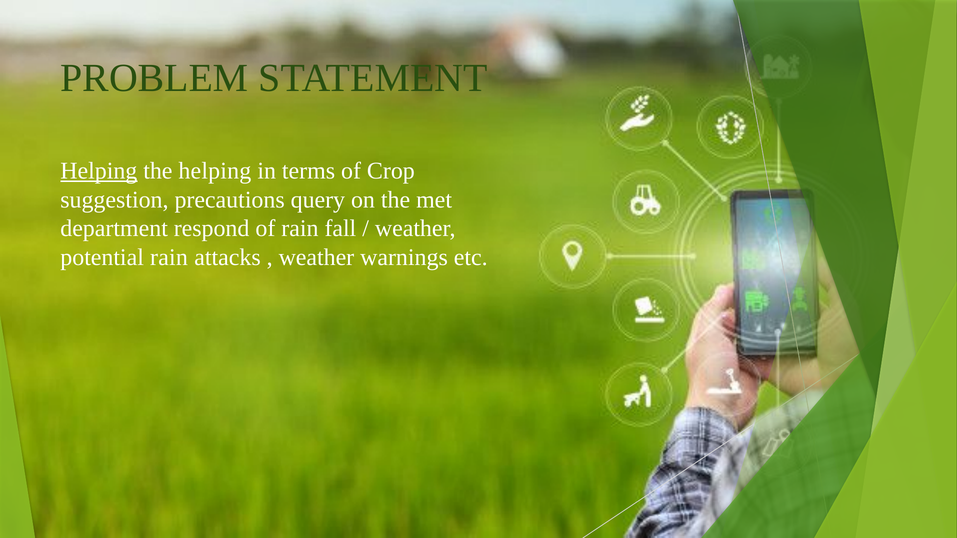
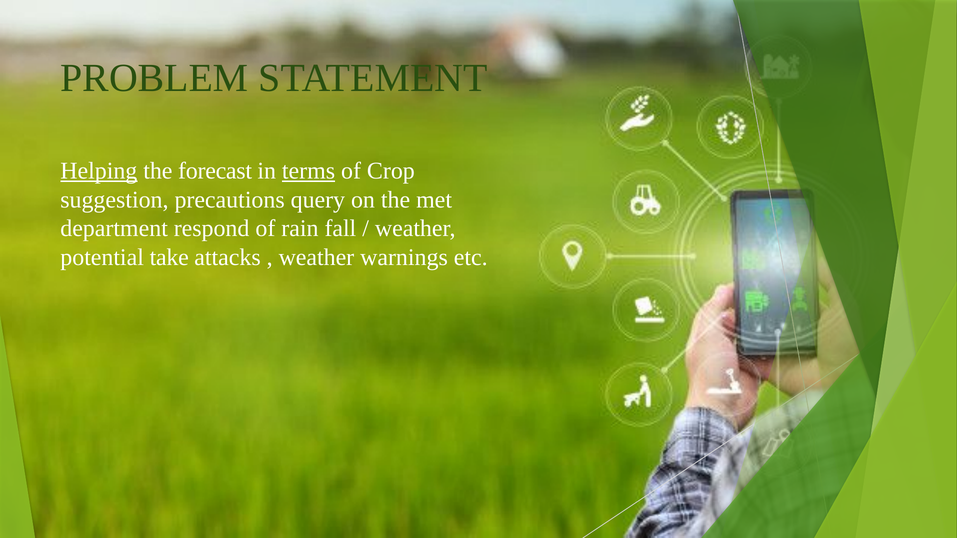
the helping: helping -> forecast
terms underline: none -> present
potential rain: rain -> take
